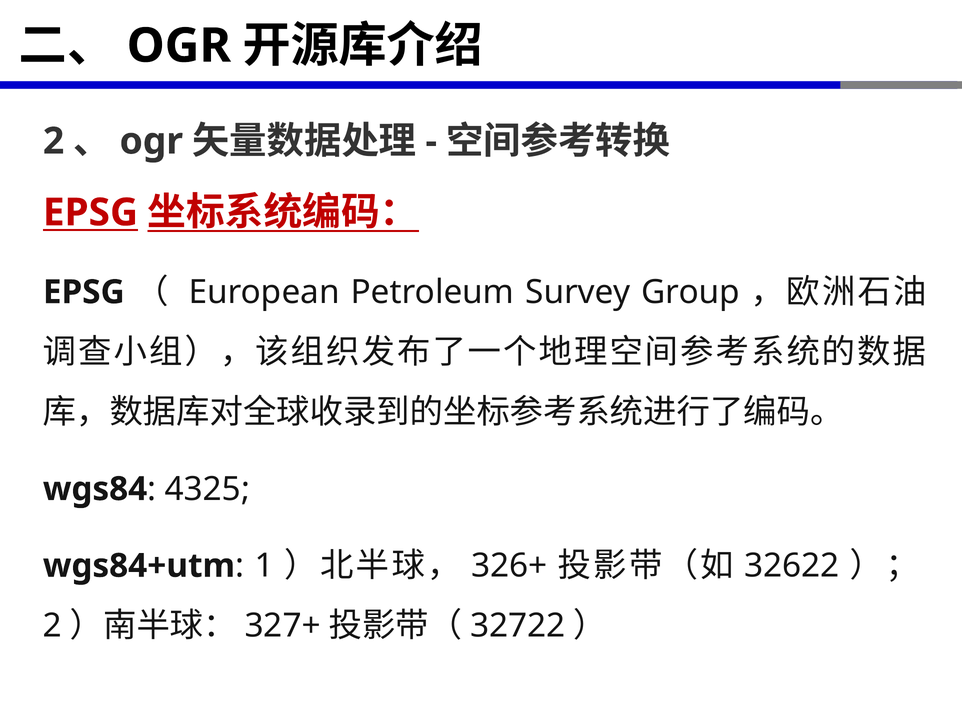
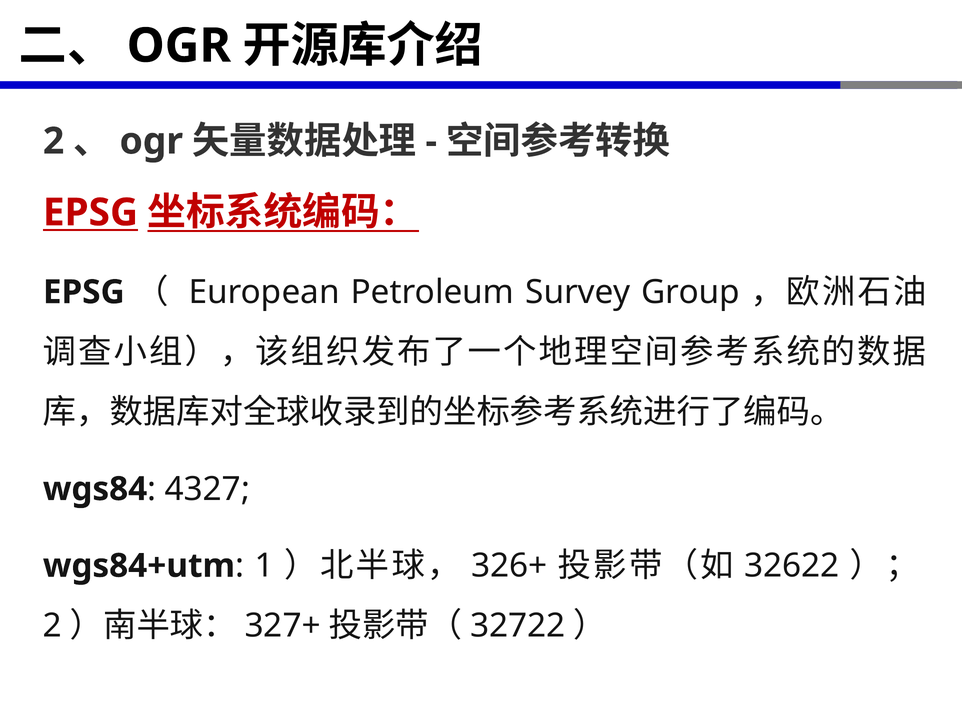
4325: 4325 -> 4327
